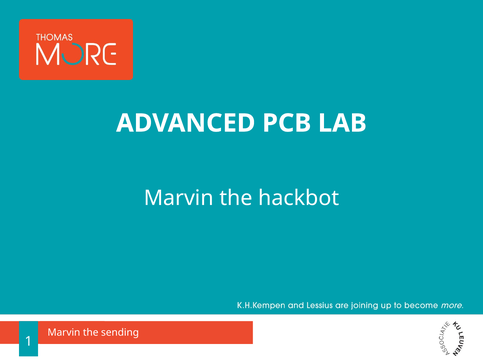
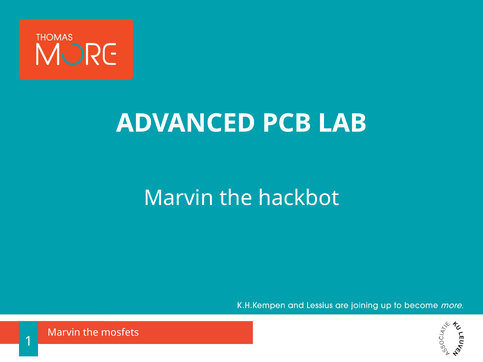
sending: sending -> mosfets
